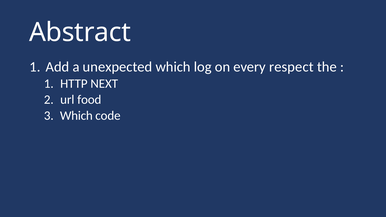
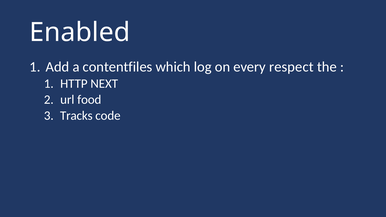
Abstract: Abstract -> Enabled
unexpected: unexpected -> contentfiles
Which at (76, 116): Which -> Tracks
